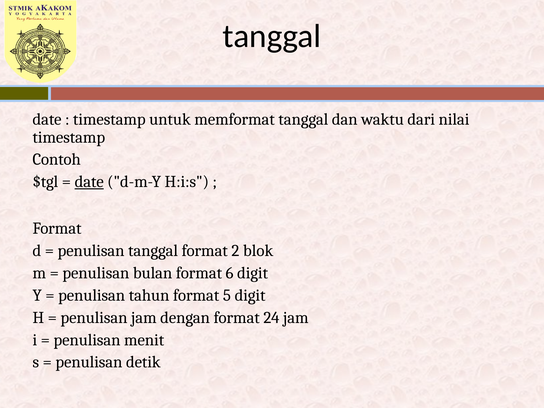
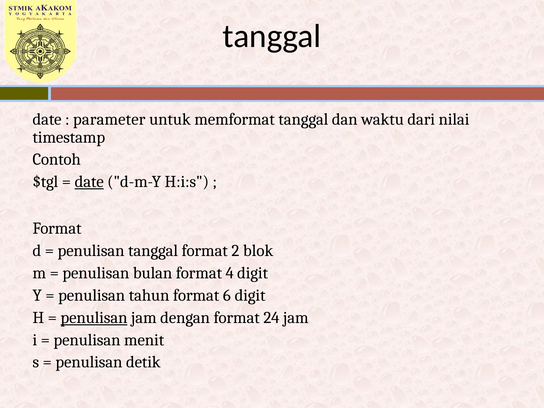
timestamp at (109, 119): timestamp -> parameter
6: 6 -> 4
5: 5 -> 6
penulisan at (94, 318) underline: none -> present
